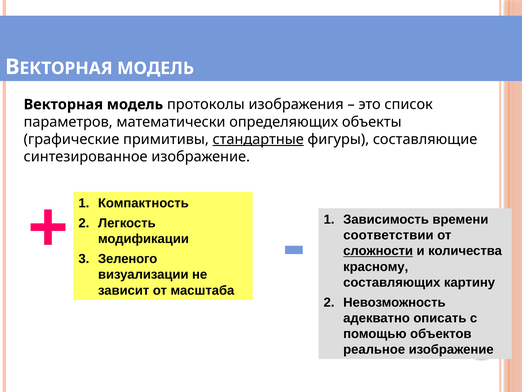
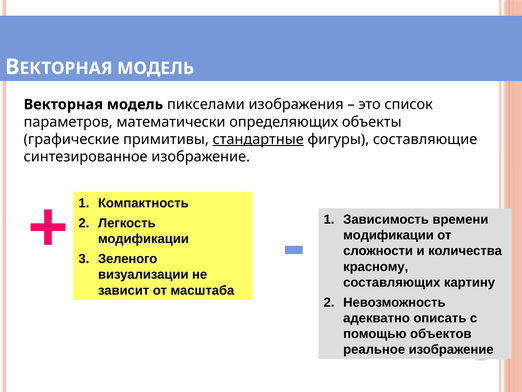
протоколы: протоколы -> пикселами
соответствии at (388, 235): соответствии -> модификации
сложности underline: present -> none
